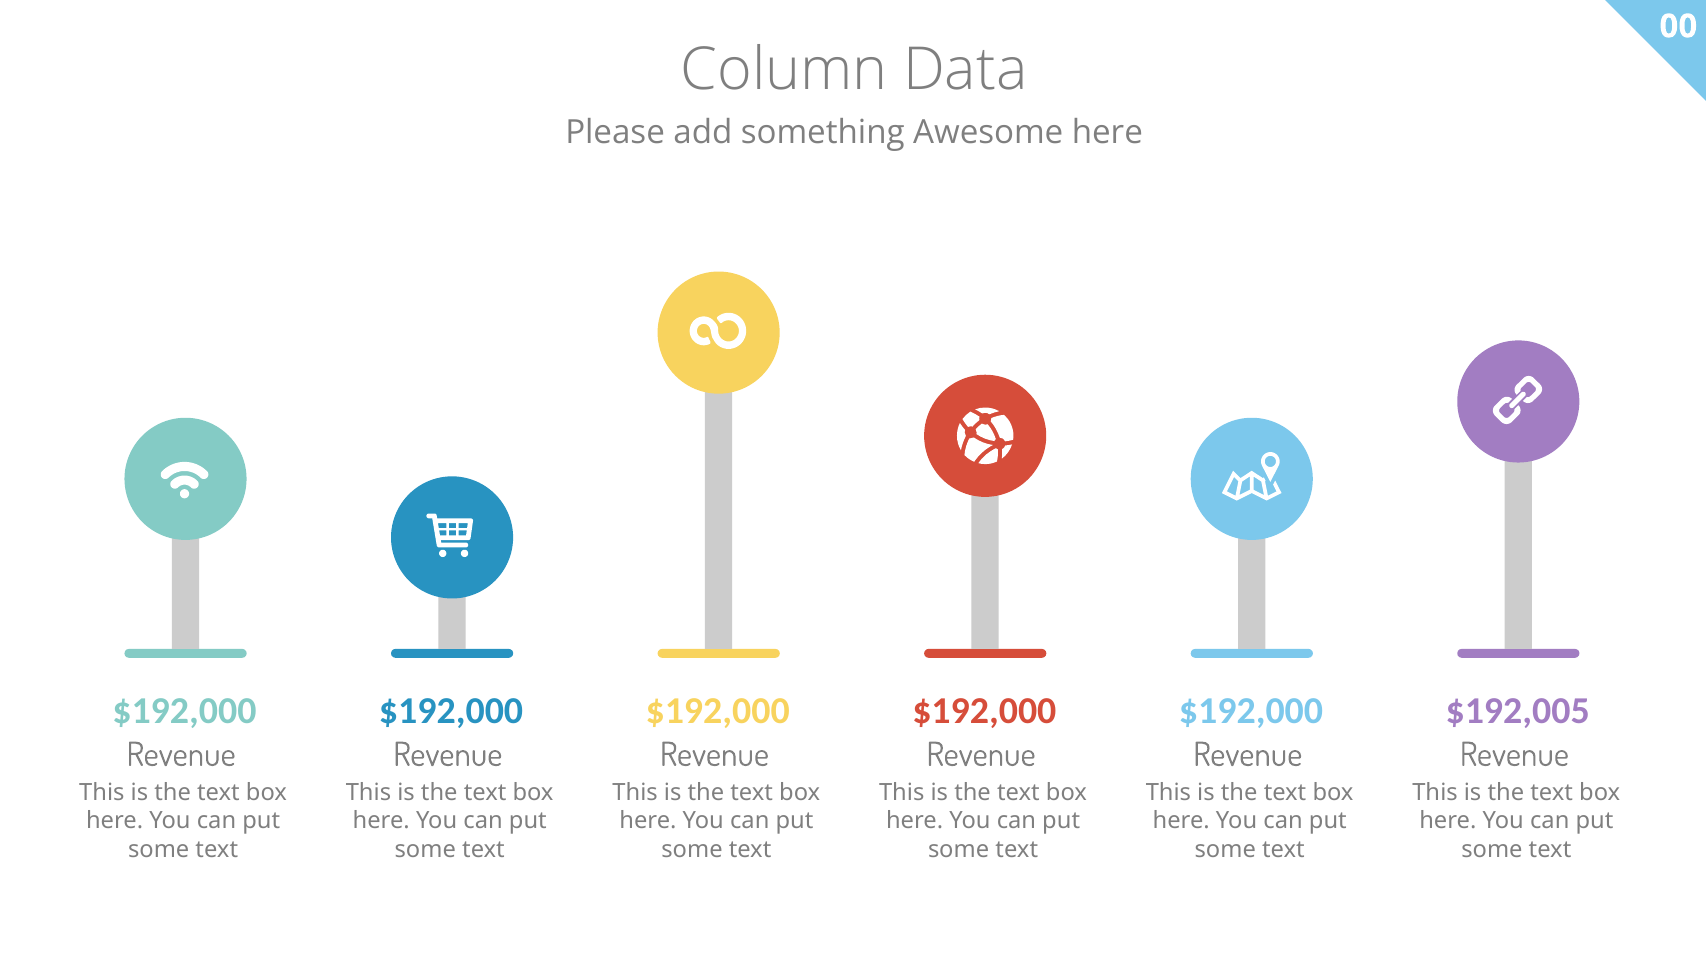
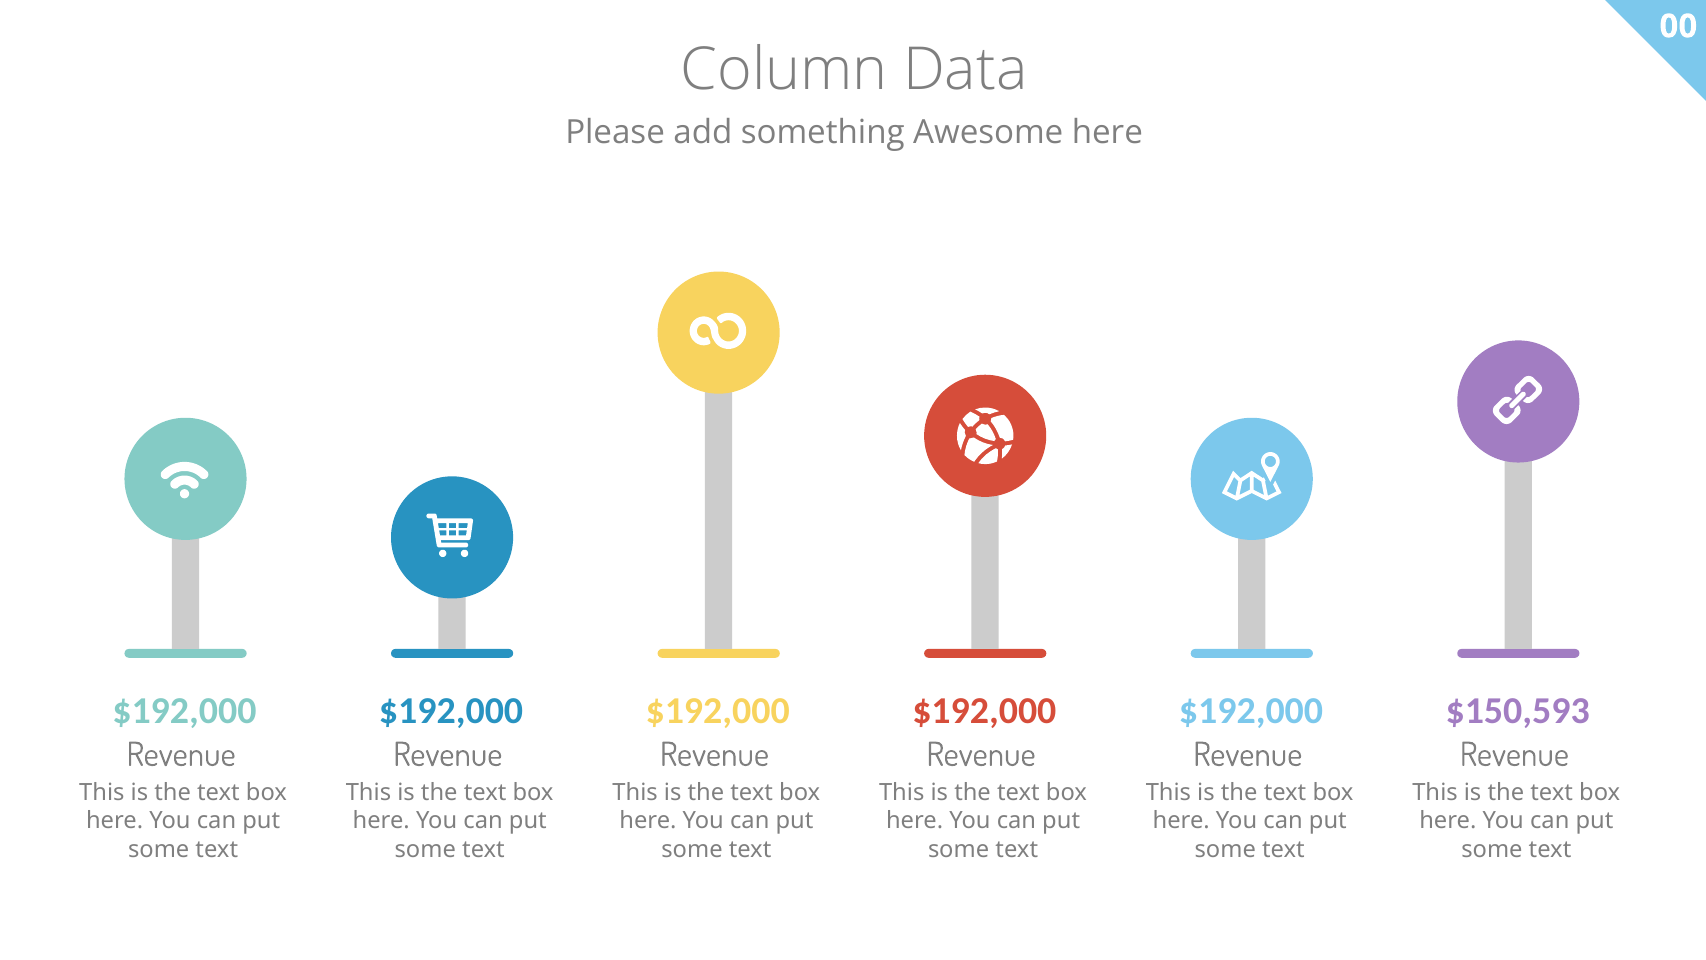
$192,005: $192,005 -> $150,593
